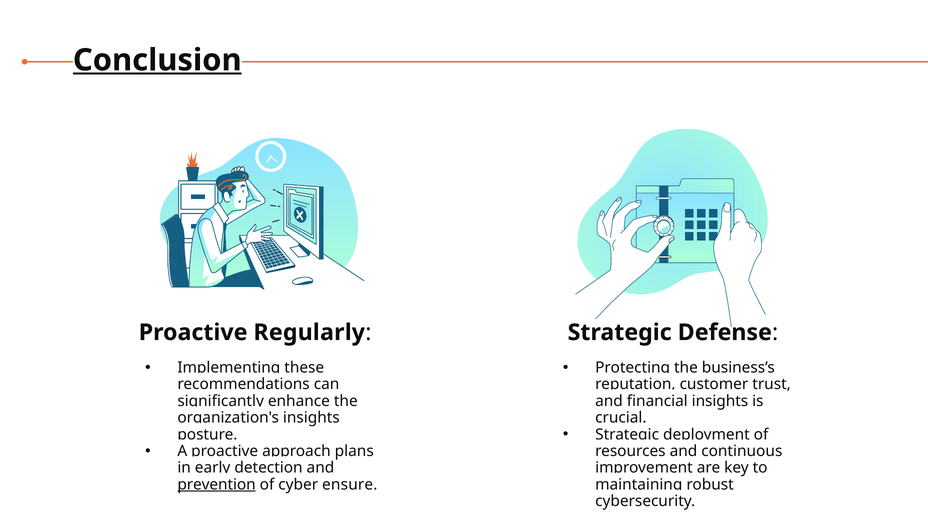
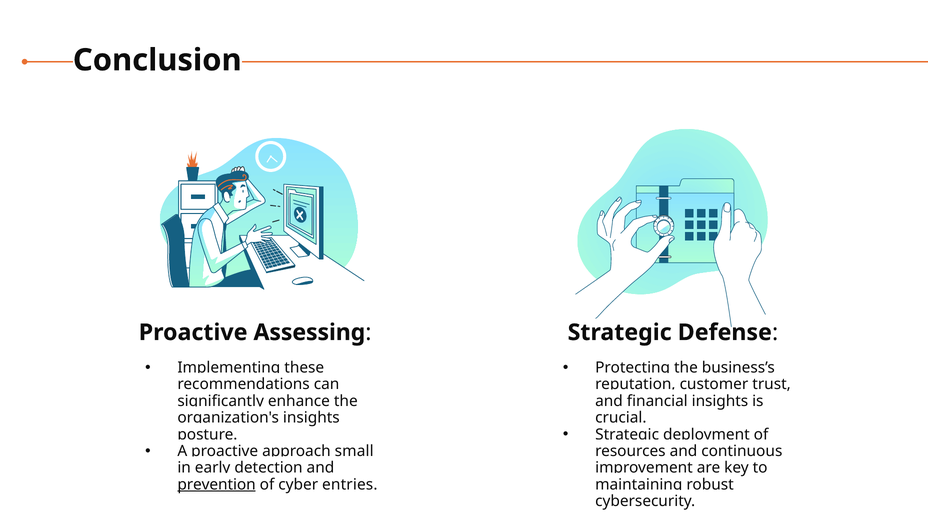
Conclusion underline: present -> none
Regularly: Regularly -> Assessing
plans: plans -> small
ensure: ensure -> entries
